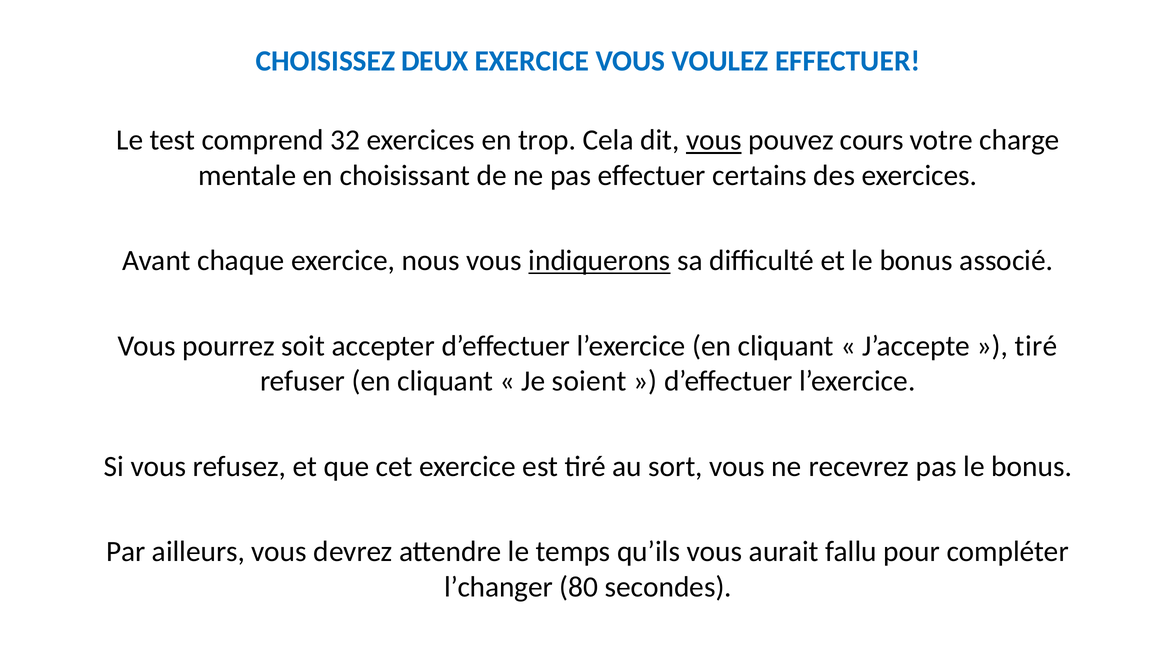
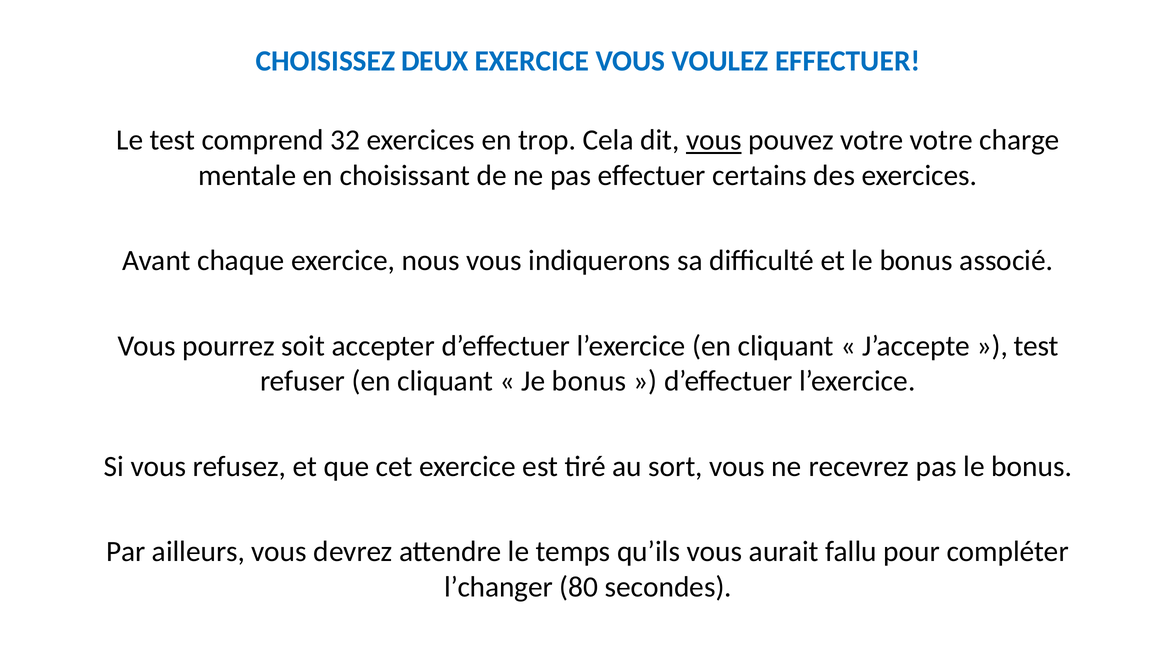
pouvez cours: cours -> votre
indiquerons underline: present -> none
tiré at (1036, 346): tiré -> test
Je soient: soient -> bonus
